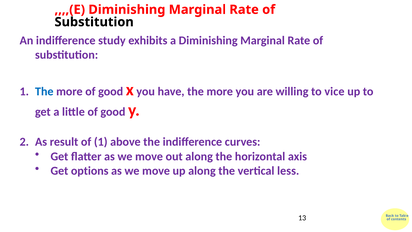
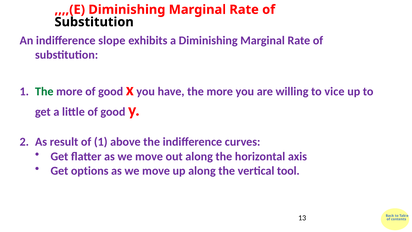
study: study -> slope
The at (44, 91) colour: blue -> green
less: less -> tool
